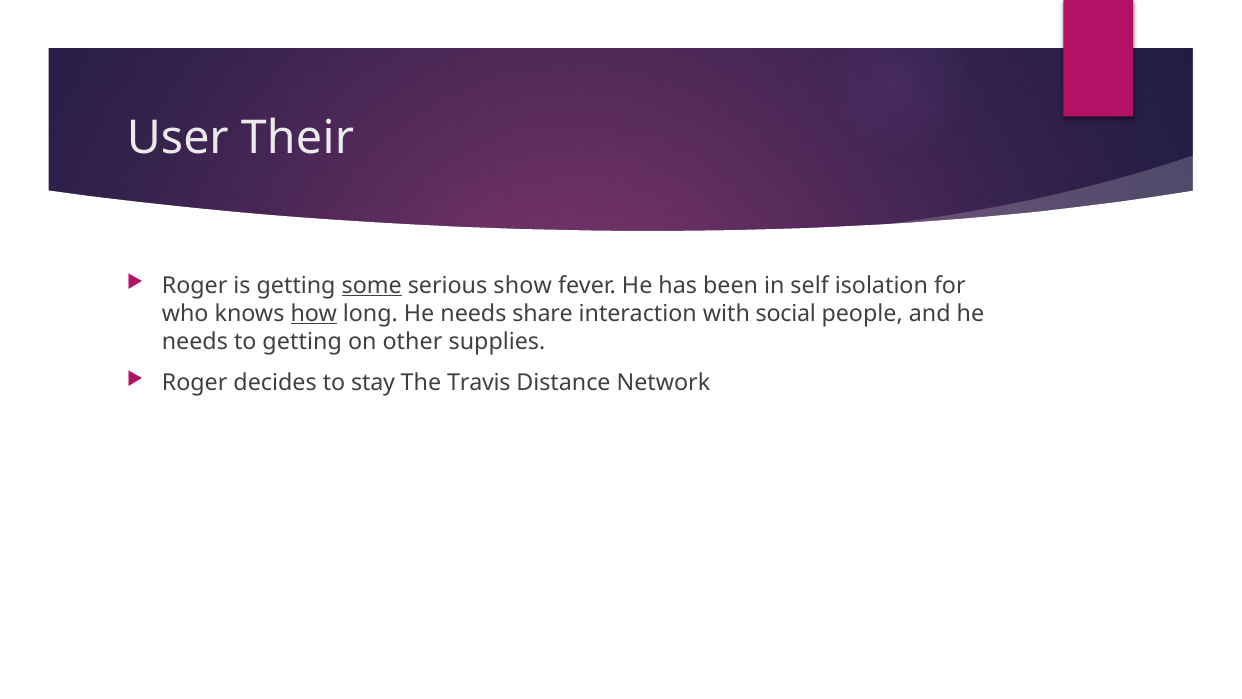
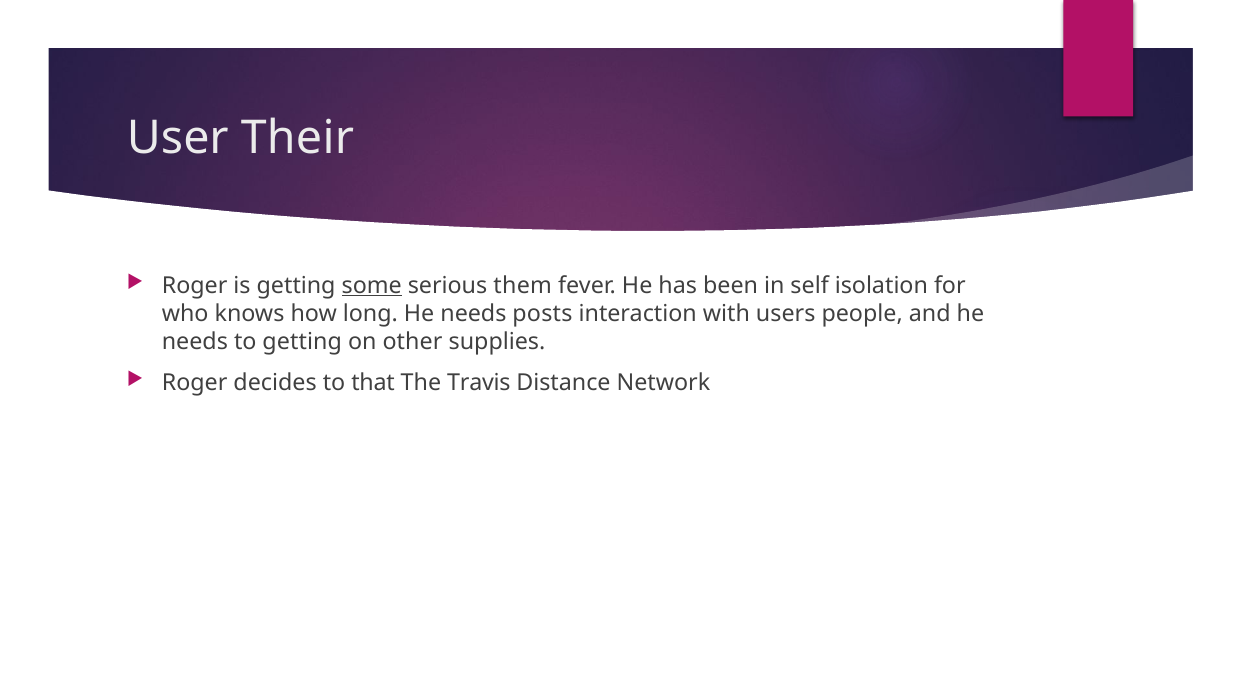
show: show -> them
how underline: present -> none
share: share -> posts
social: social -> users
stay: stay -> that
